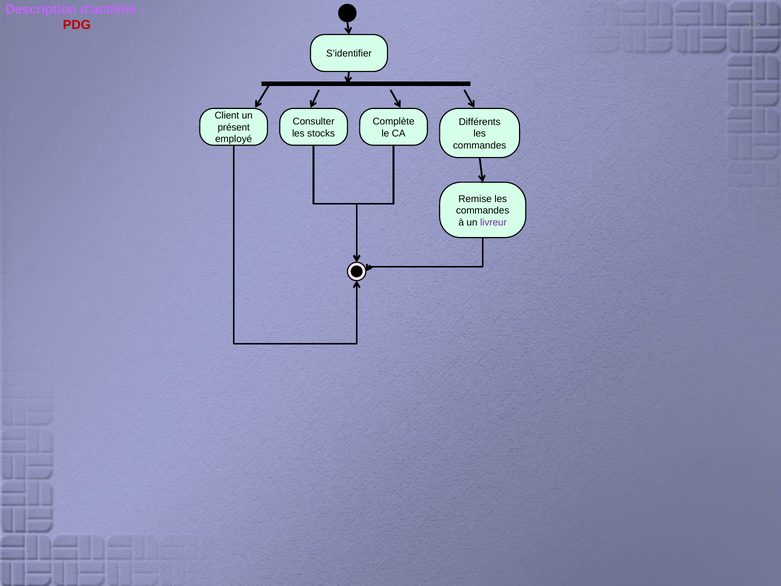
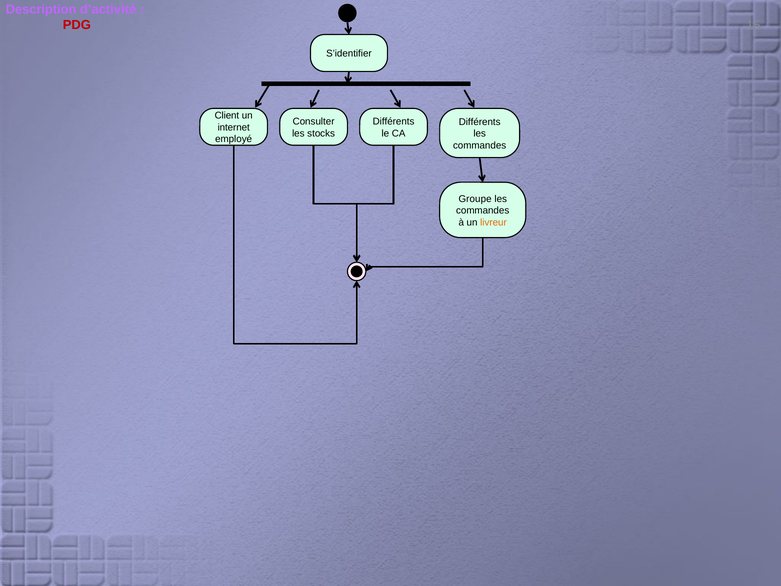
Complète at (394, 122): Complète -> Différents
présent: présent -> internet
Remise: Remise -> Groupe
livreur colour: purple -> orange
